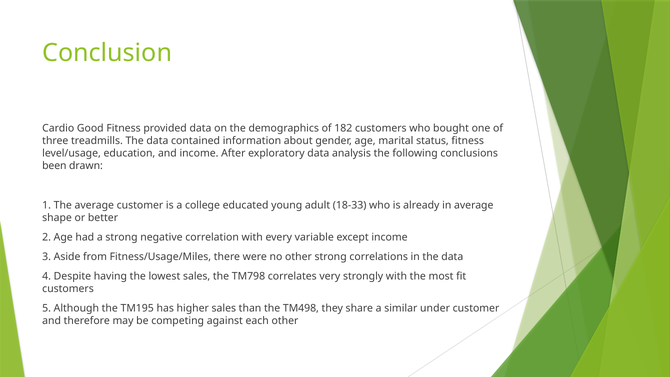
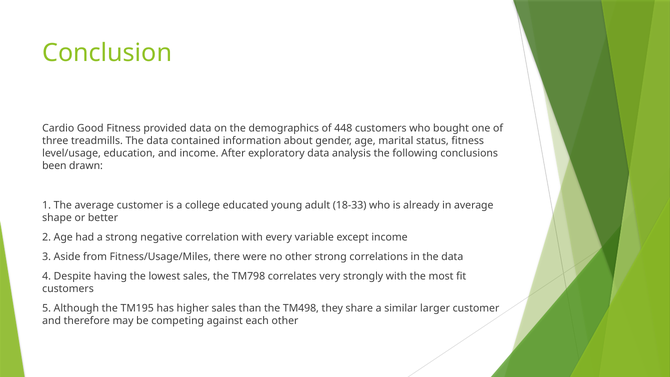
182: 182 -> 448
under: under -> larger
